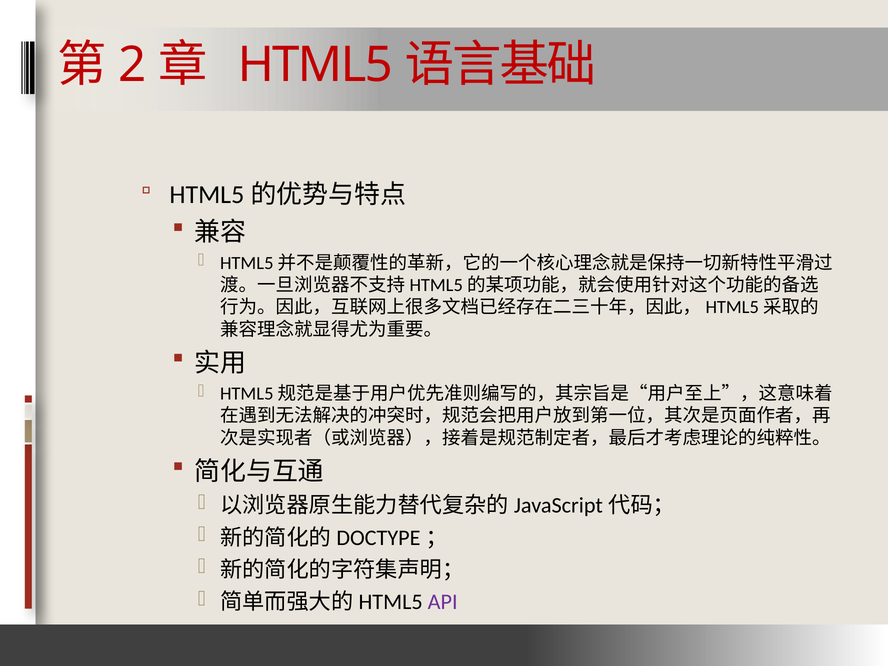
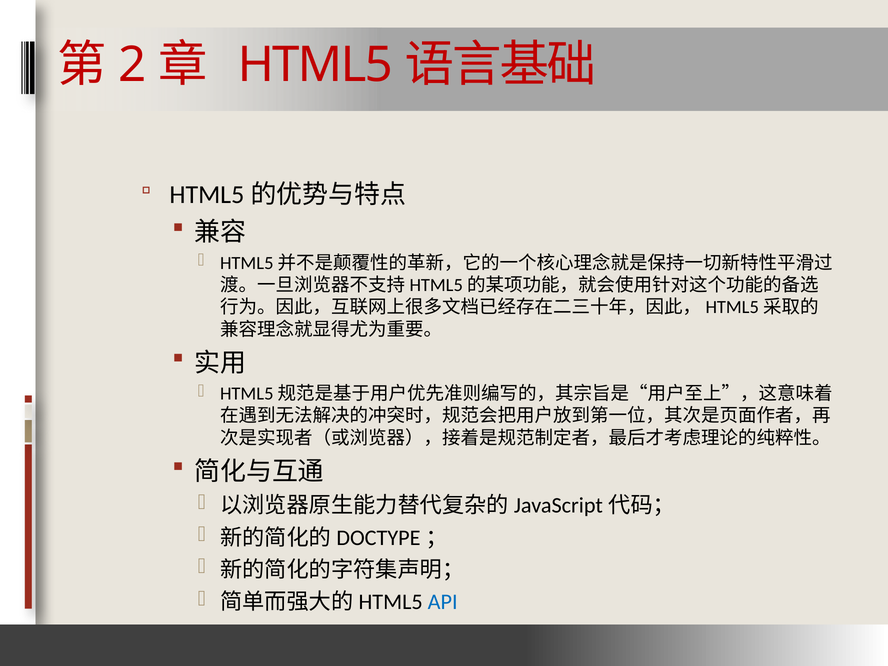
API colour: purple -> blue
